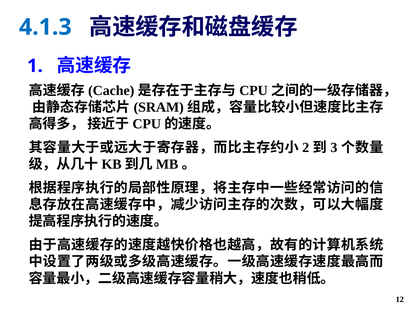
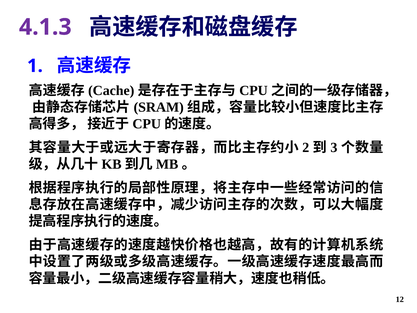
4.1.3 colour: blue -> purple
